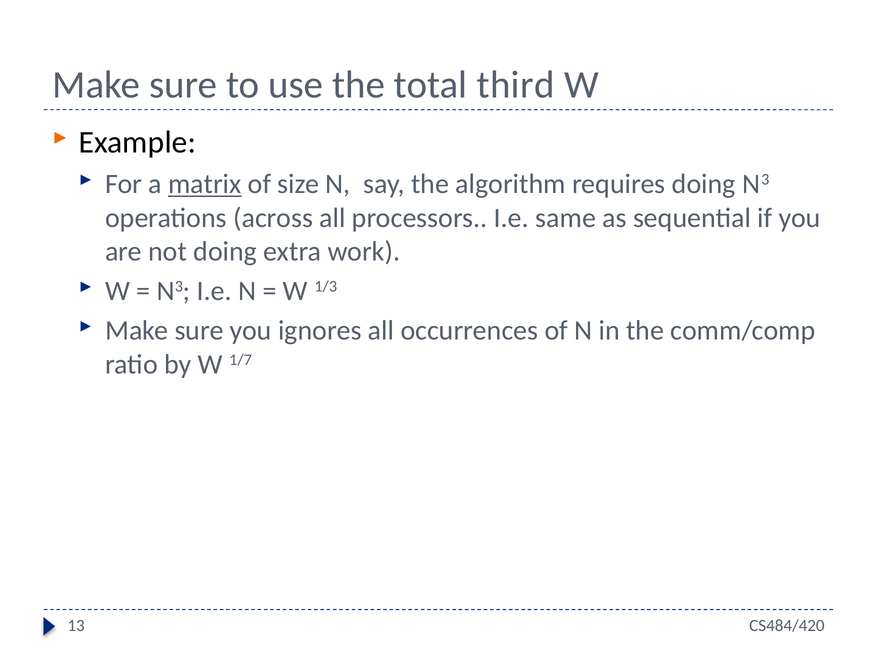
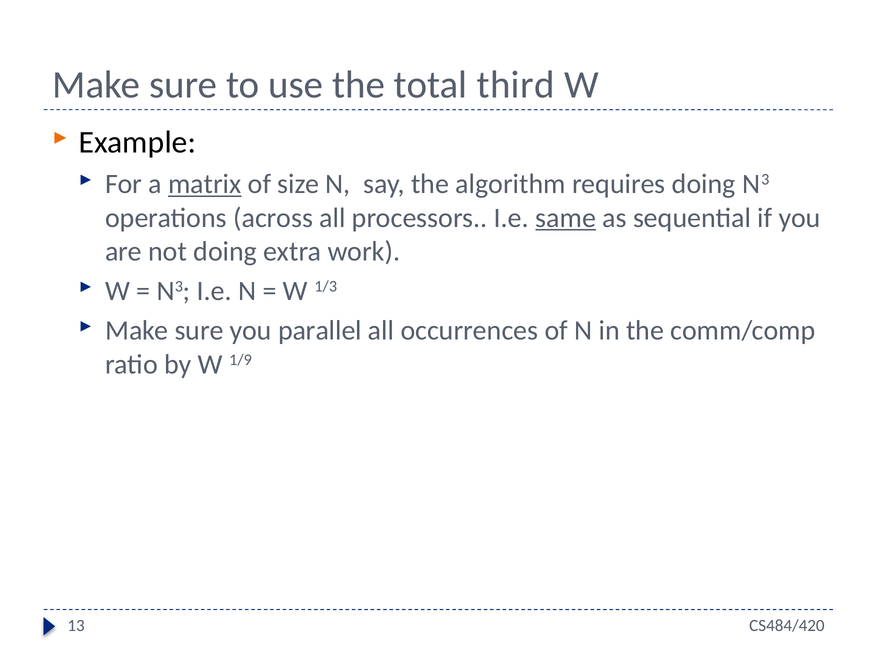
same underline: none -> present
ignores: ignores -> parallel
1/7: 1/7 -> 1/9
